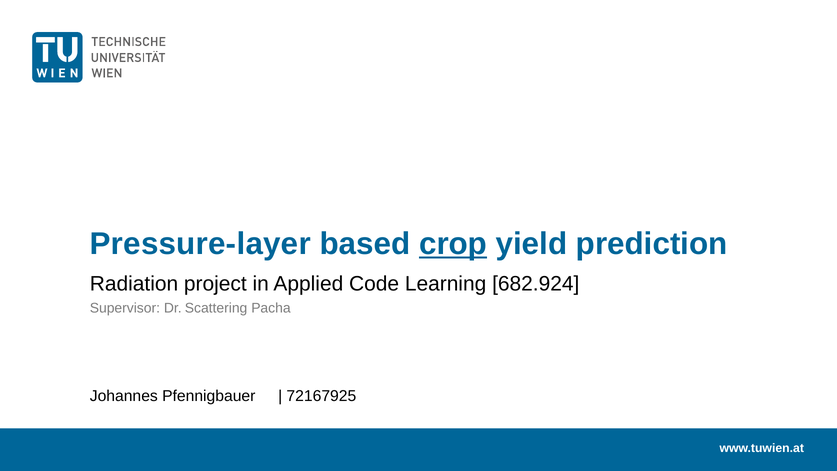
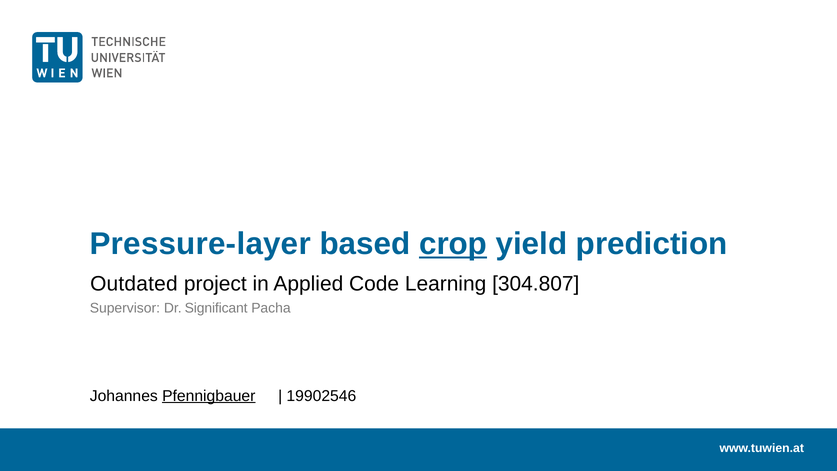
Radiation: Radiation -> Outdated
682.924: 682.924 -> 304.807
Scattering: Scattering -> Significant
Pfennigbauer underline: none -> present
72167925: 72167925 -> 19902546
